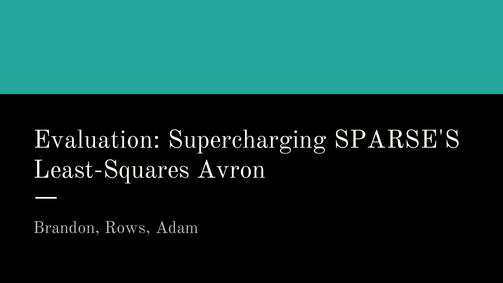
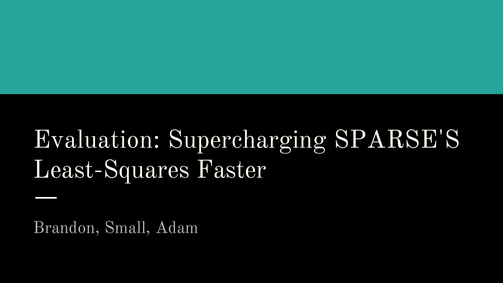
Avron: Avron -> Faster
Rows: Rows -> Small
